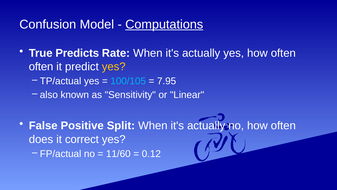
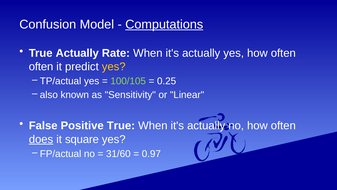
True Predicts: Predicts -> Actually
100/105 colour: light blue -> light green
7.95: 7.95 -> 0.25
Positive Split: Split -> True
does underline: none -> present
correct: correct -> square
11/60: 11/60 -> 31/60
0.12: 0.12 -> 0.97
